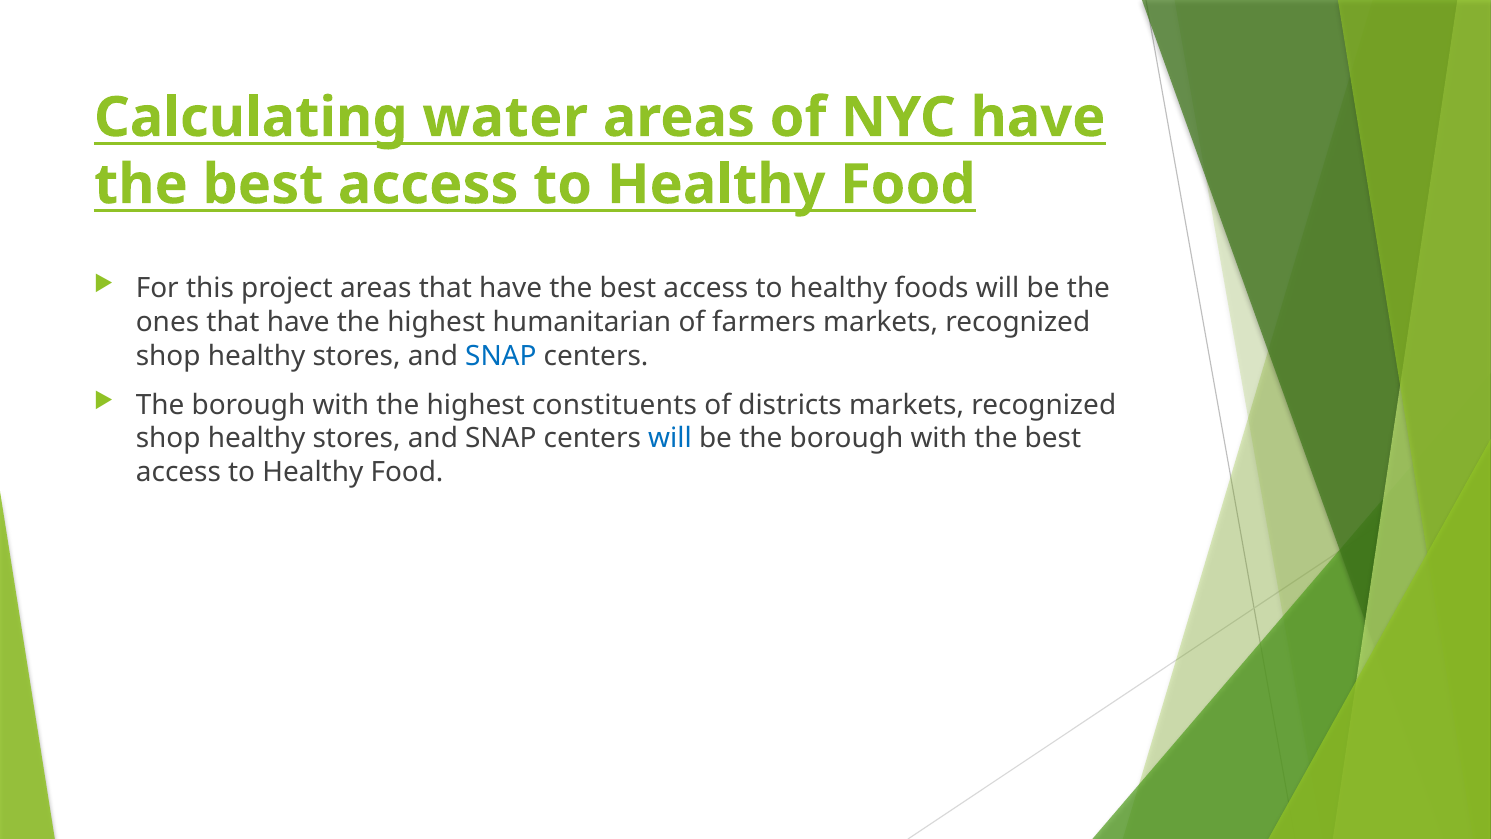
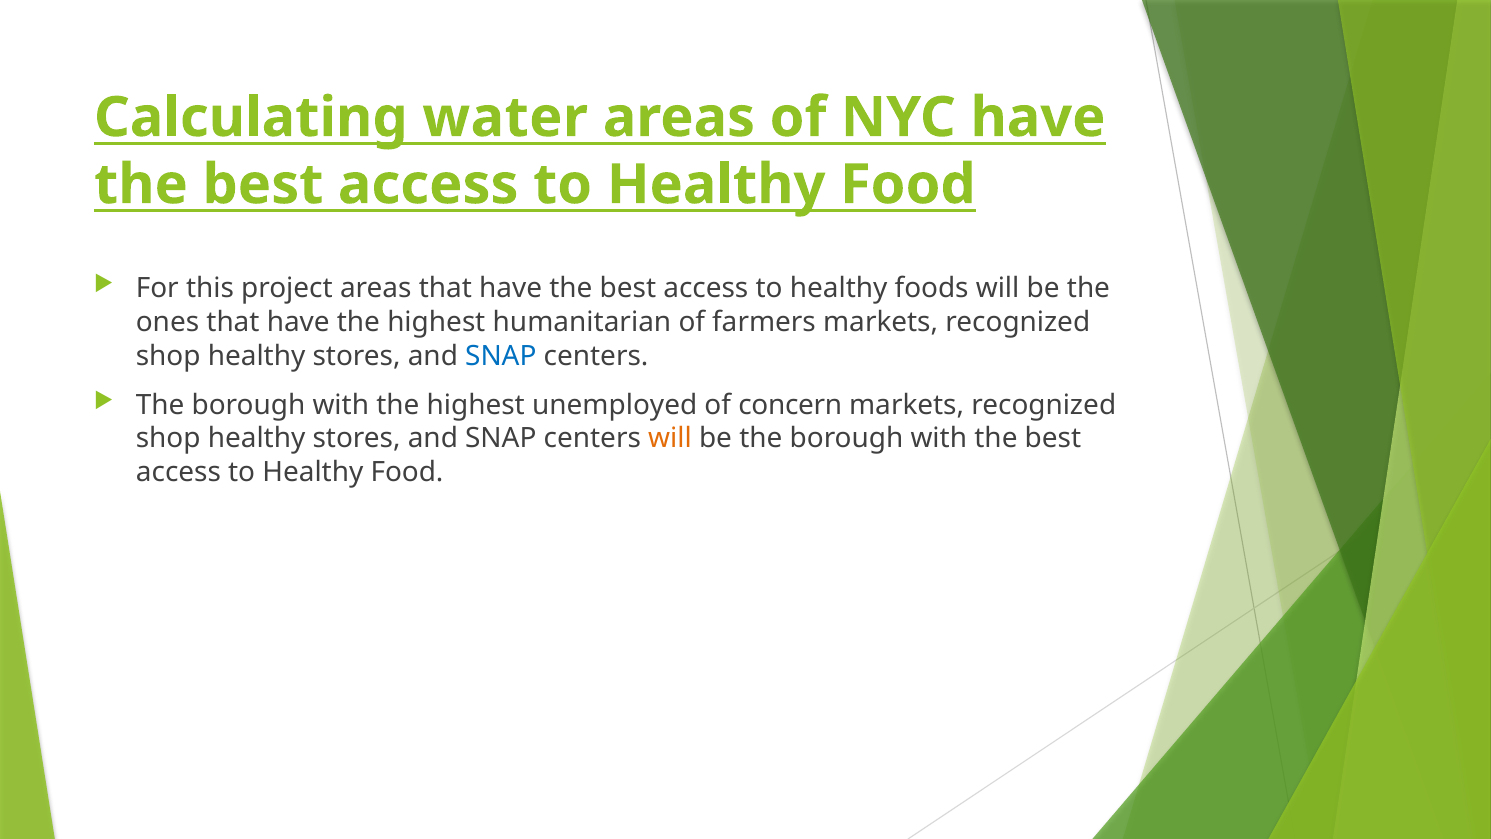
constituents: constituents -> unemployed
districts: districts -> concern
will at (670, 438) colour: blue -> orange
